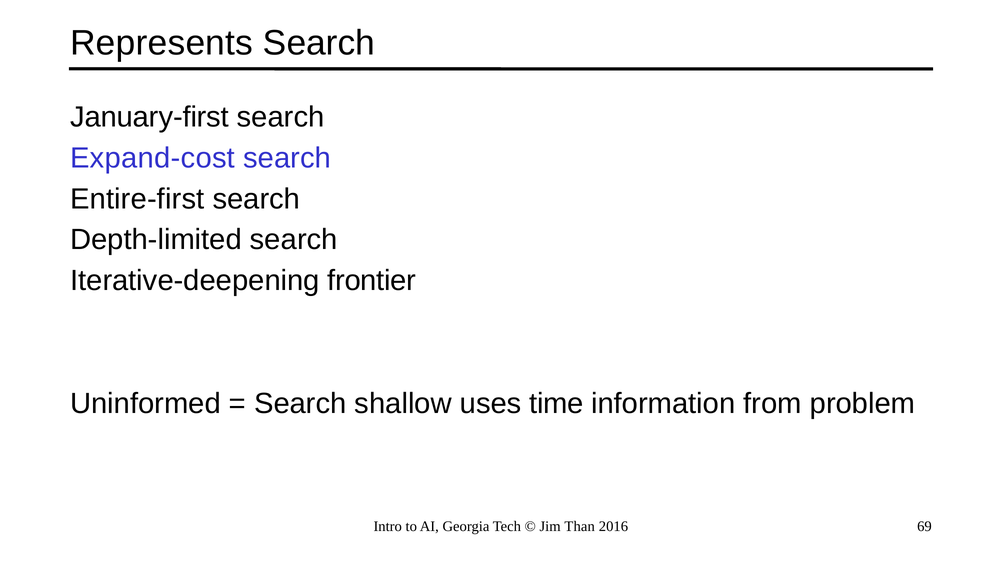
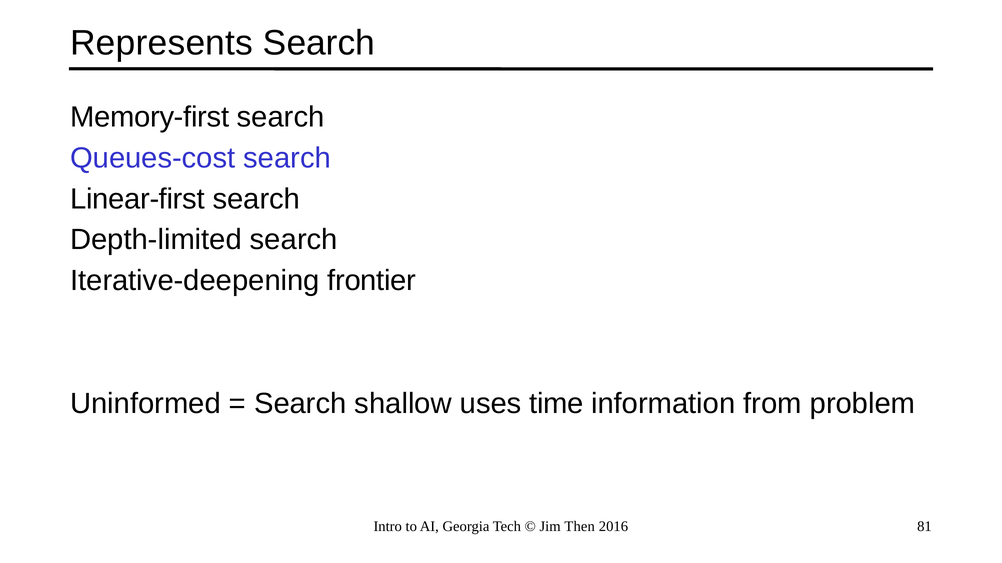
January-first: January-first -> Memory-first
Expand-cost: Expand-cost -> Queues-cost
Entire-first: Entire-first -> Linear-first
Than: Than -> Then
69: 69 -> 81
